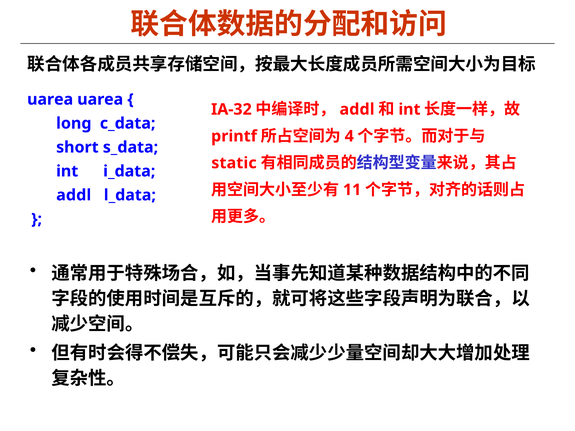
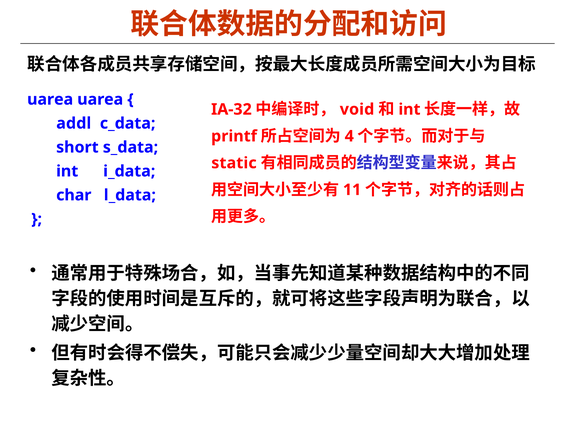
addl at (357, 109): addl -> void
long: long -> addl
addl at (74, 195): addl -> char
